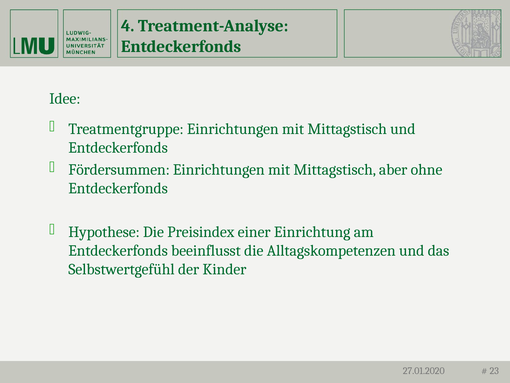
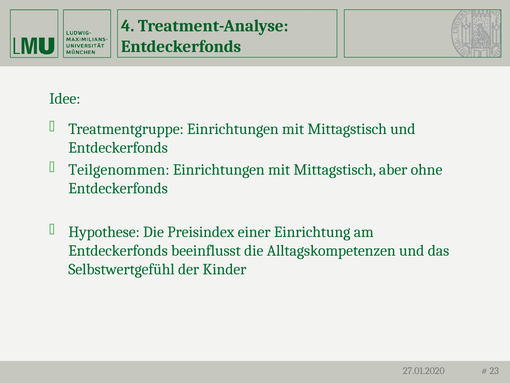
Fördersummen: Fördersummen -> Teilgenommen
